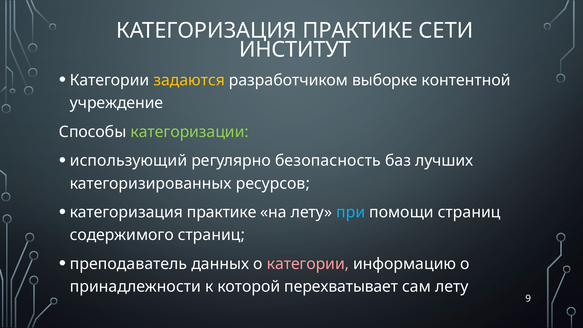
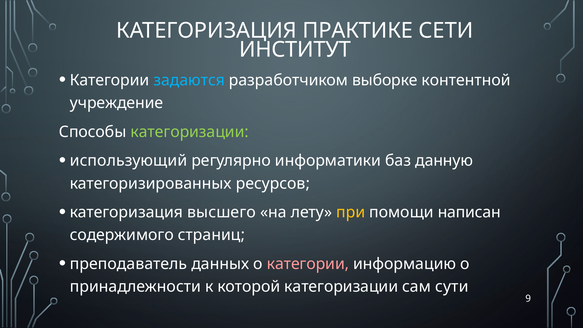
задаются colour: yellow -> light blue
безопасность: безопасность -> информатики
лучших: лучших -> данную
практике at (222, 212): практике -> высшего
при colour: light blue -> yellow
помощи страниц: страниц -> написан
которой перехватывает: перехватывает -> категоризации
сам лету: лету -> сути
